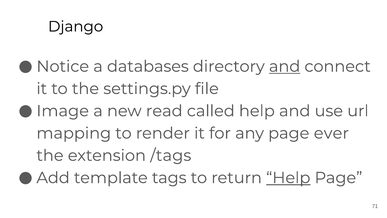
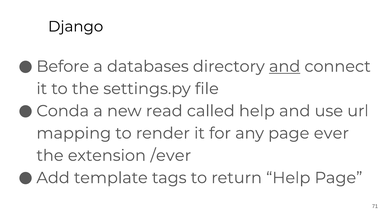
Notice: Notice -> Before
Image: Image -> Conda
/tags: /tags -> /ever
Help at (288, 178) underline: present -> none
